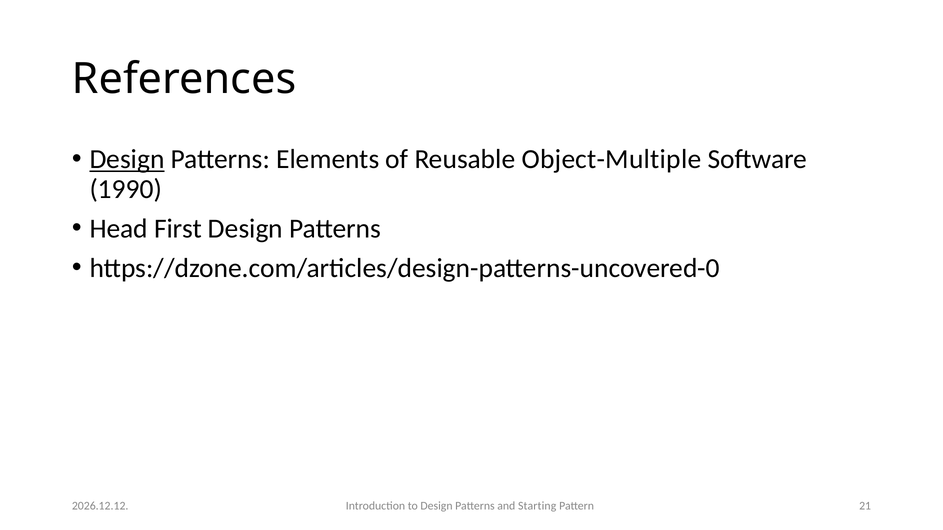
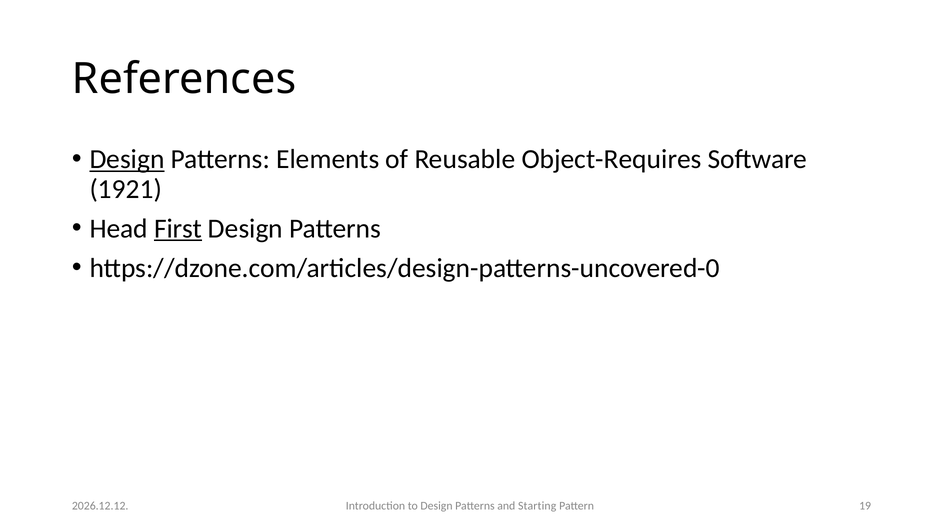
Object-Multiple: Object-Multiple -> Object-Requires
1990: 1990 -> 1921
First underline: none -> present
21: 21 -> 19
